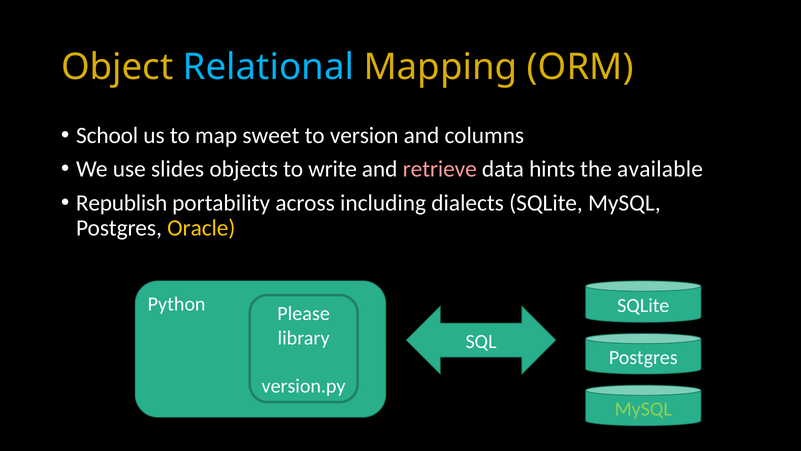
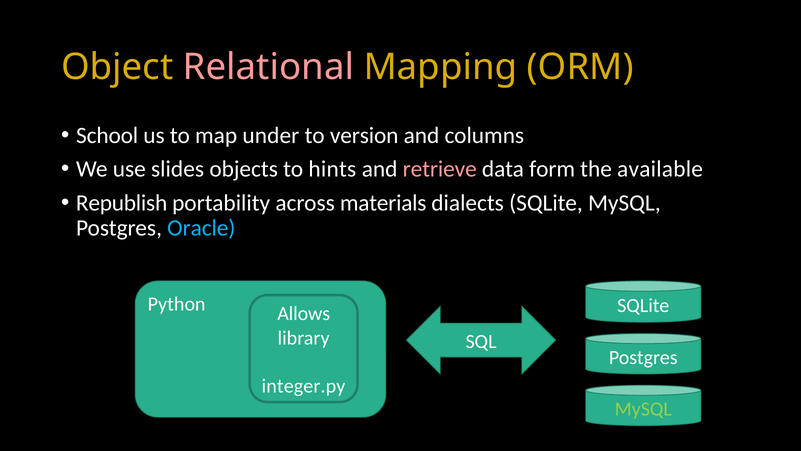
Relational colour: light blue -> pink
sweet: sweet -> under
write: write -> hints
hints: hints -> form
including: including -> materials
Oracle colour: yellow -> light blue
Please: Please -> Allows
version.py: version.py -> integer.py
